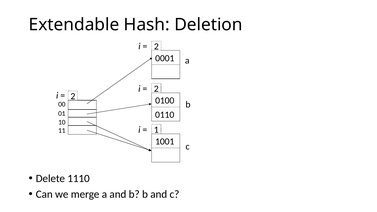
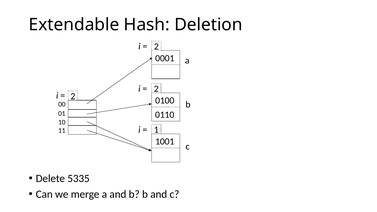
1110: 1110 -> 5335
